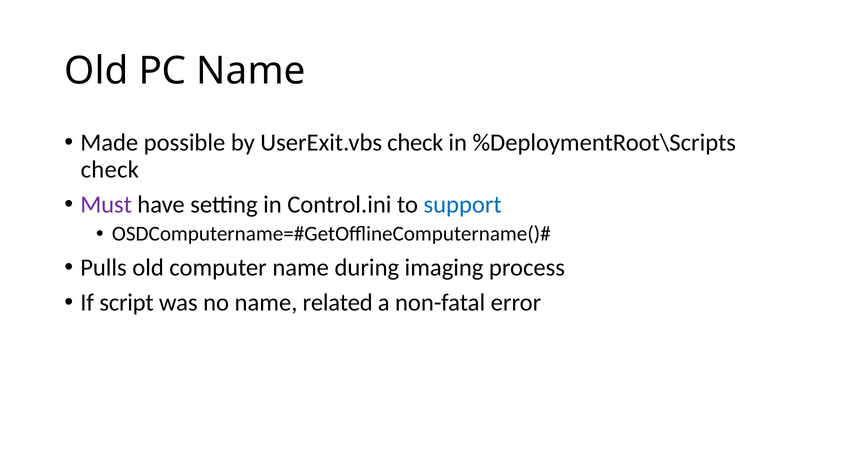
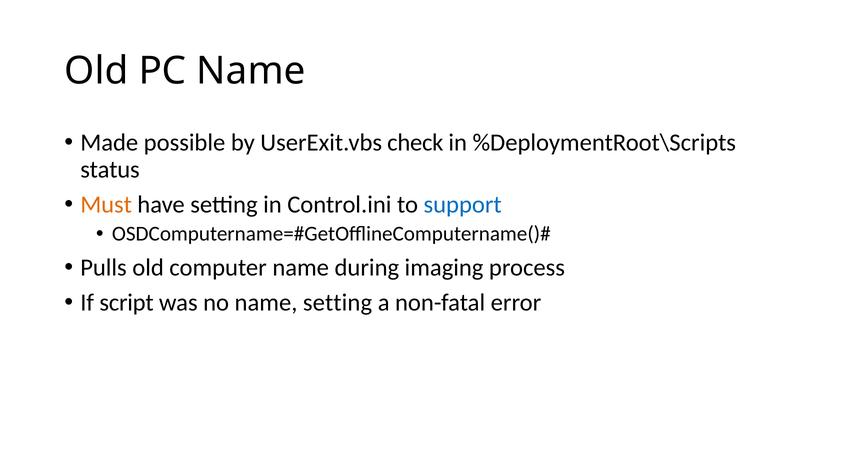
check at (110, 169): check -> status
Must colour: purple -> orange
name related: related -> setting
